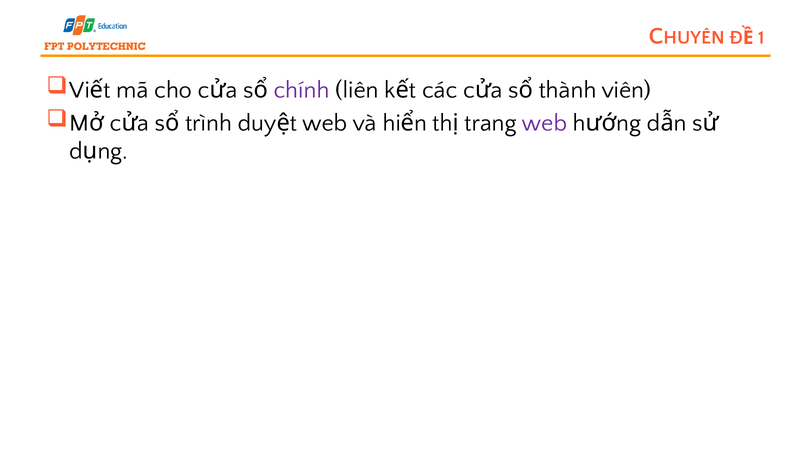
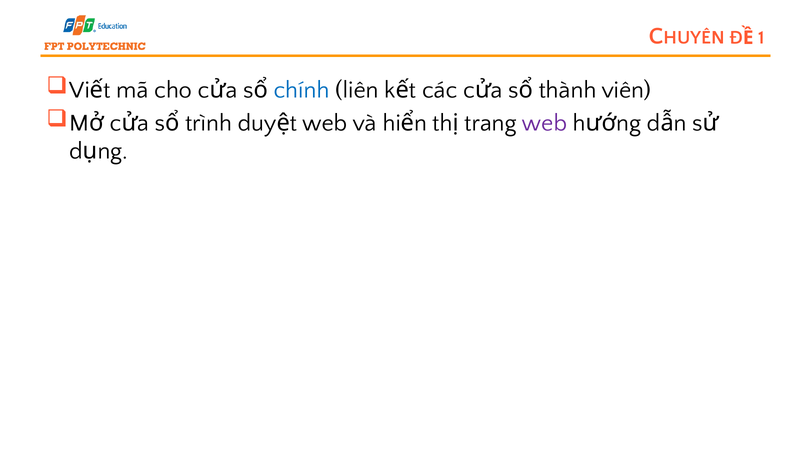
chính colour: purple -> blue
